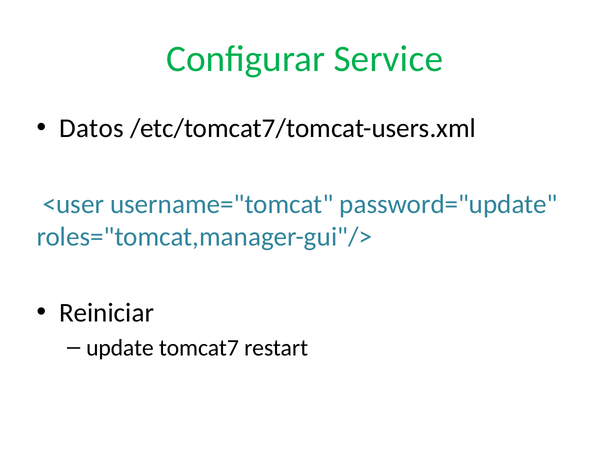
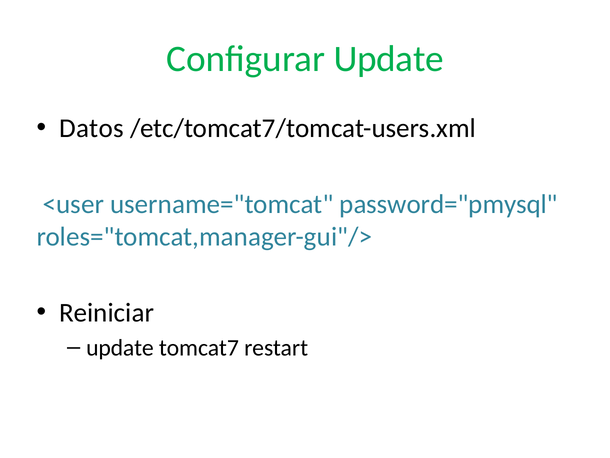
Configurar Service: Service -> Update
password="update: password="update -> password="pmysql
